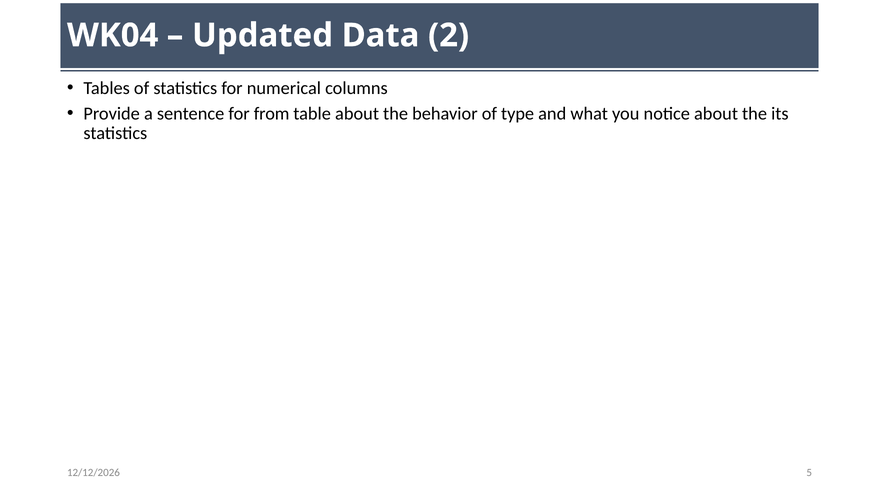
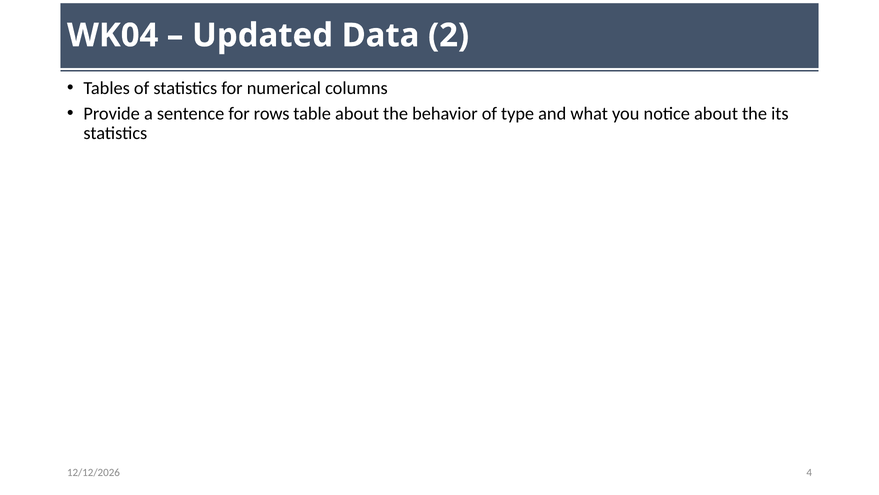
from: from -> rows
5: 5 -> 4
